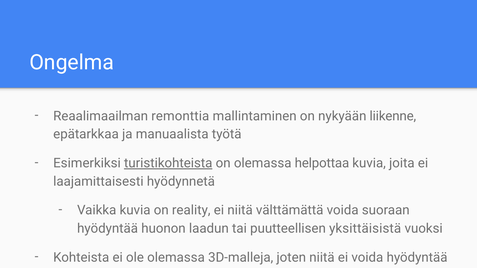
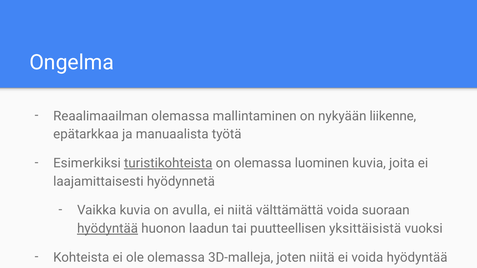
Reaalimaailman remonttia: remonttia -> olemassa
helpottaa: helpottaa -> luominen
reality: reality -> avulla
hyödyntää at (108, 229) underline: none -> present
